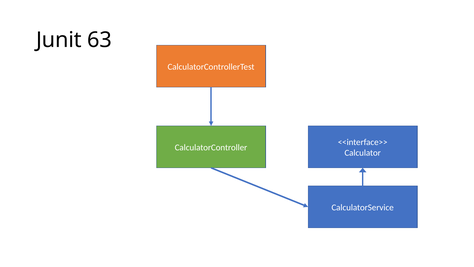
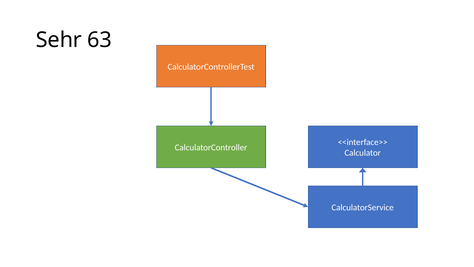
Junit: Junit -> Sehr
